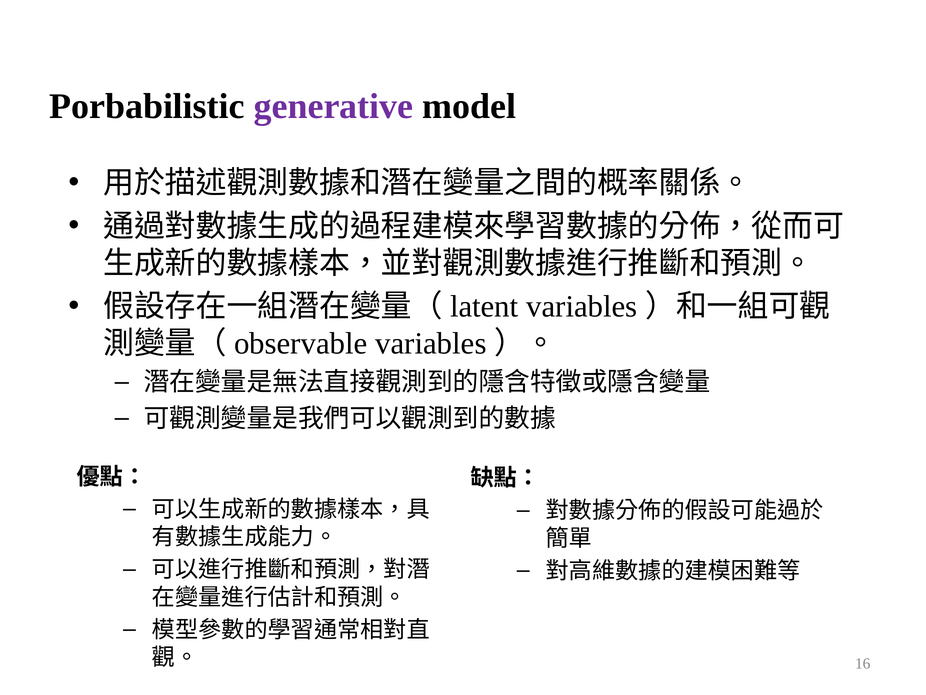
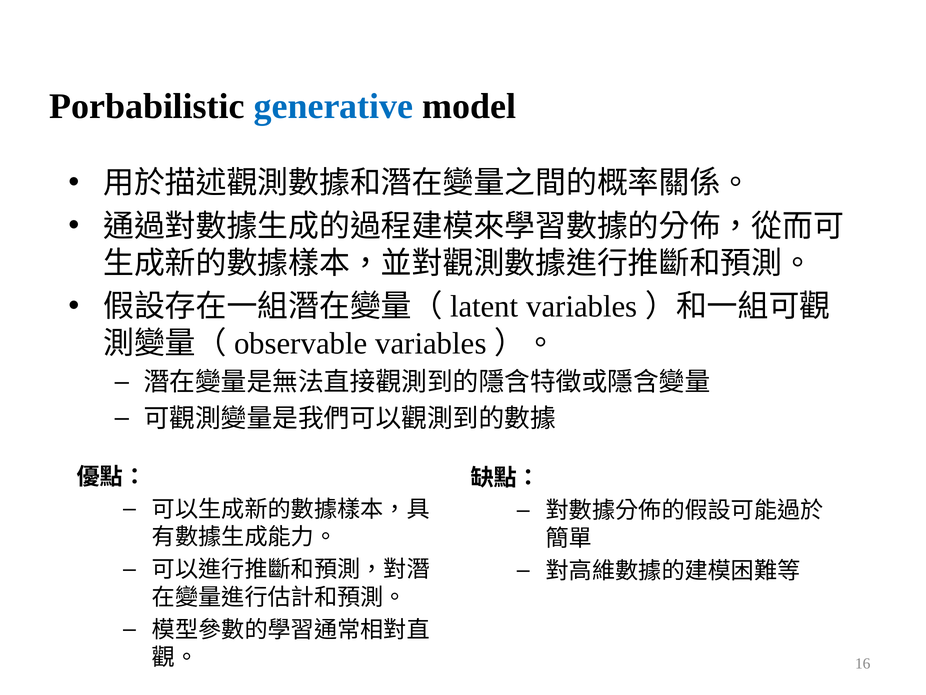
generative colour: purple -> blue
